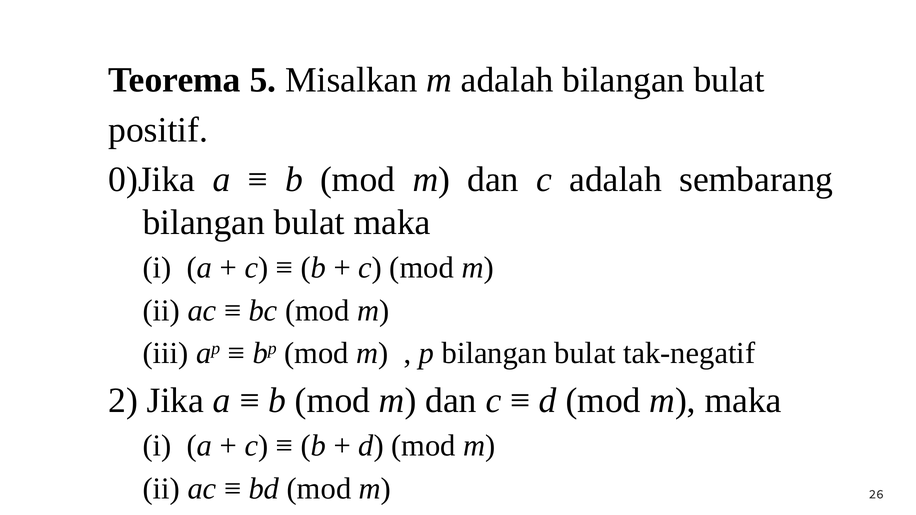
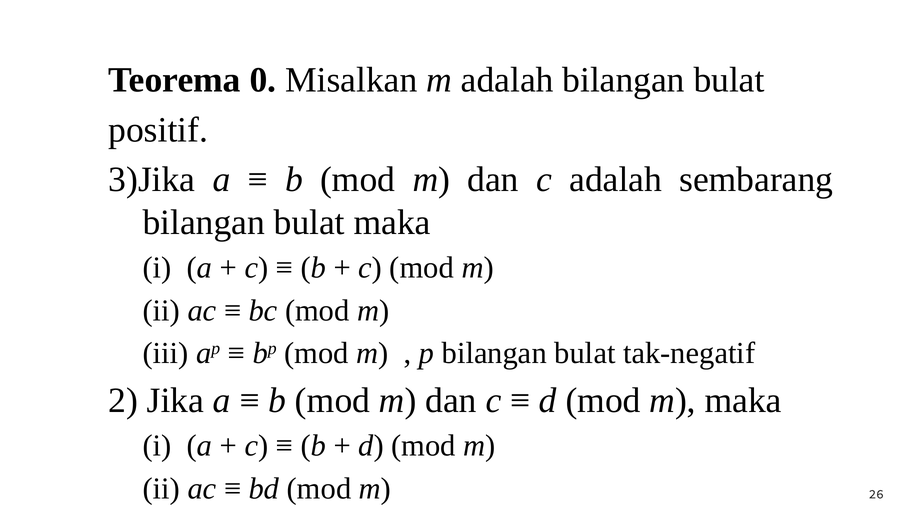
5: 5 -> 0
0)Jika: 0)Jika -> 3)Jika
